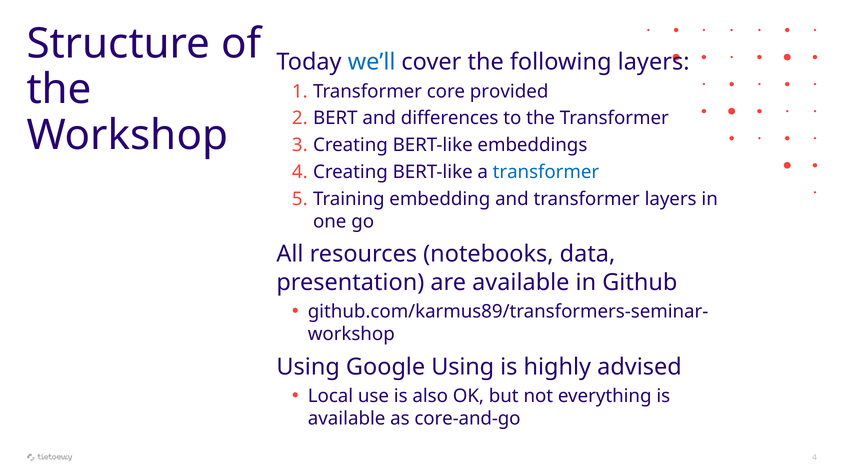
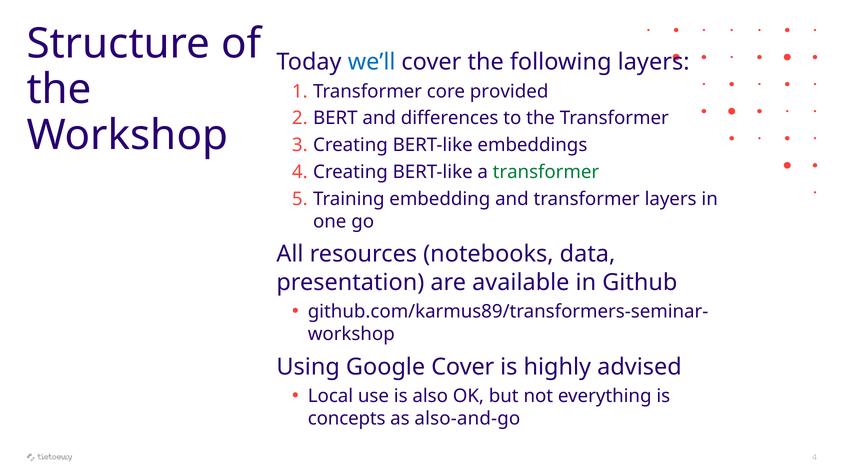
transformer at (546, 172) colour: blue -> green
Google Using: Using -> Cover
available at (347, 418): available -> concepts
core-and-go: core-and-go -> also-and-go
